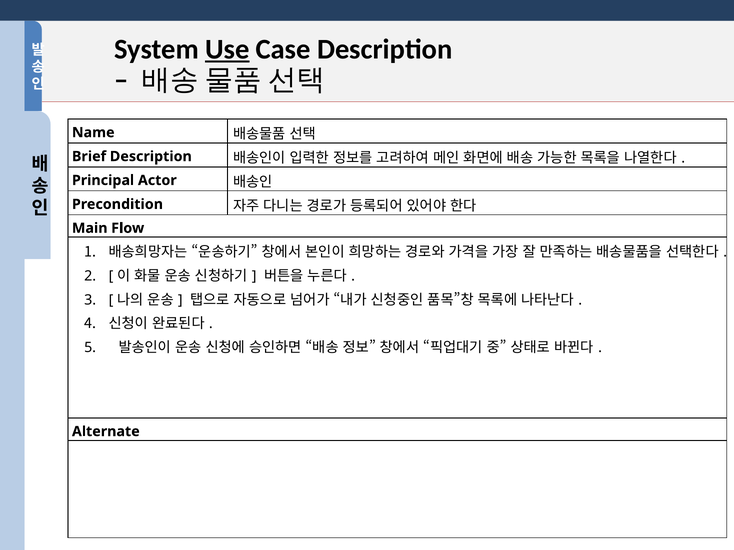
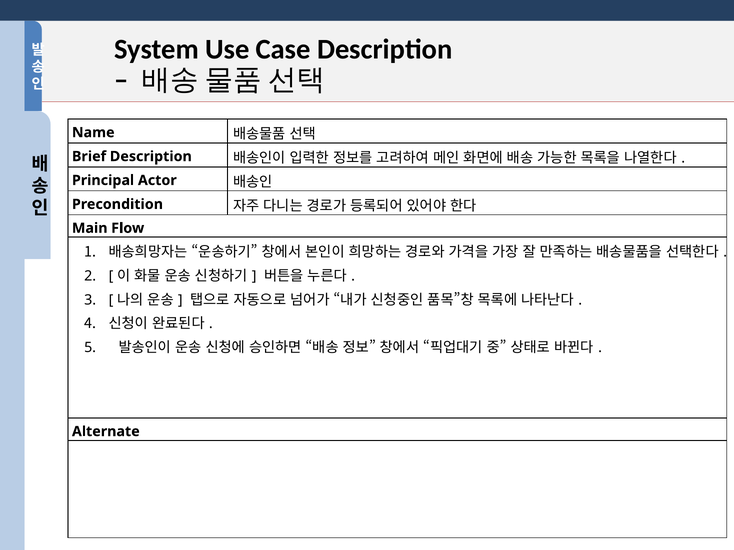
Use underline: present -> none
